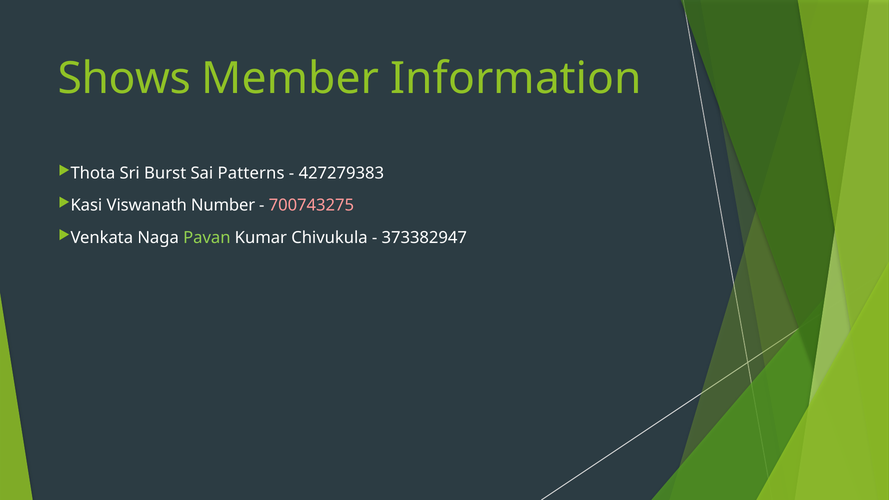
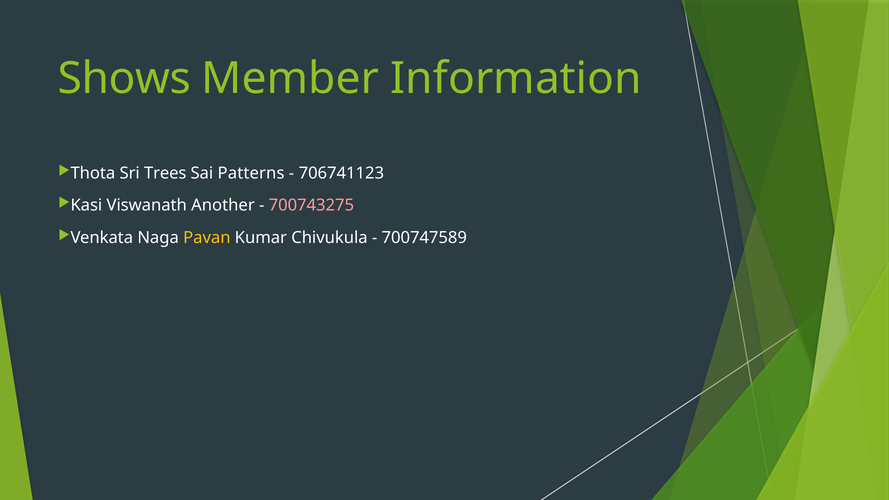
Burst: Burst -> Trees
427279383: 427279383 -> 706741123
Number: Number -> Another
Pavan colour: light green -> yellow
373382947: 373382947 -> 700747589
